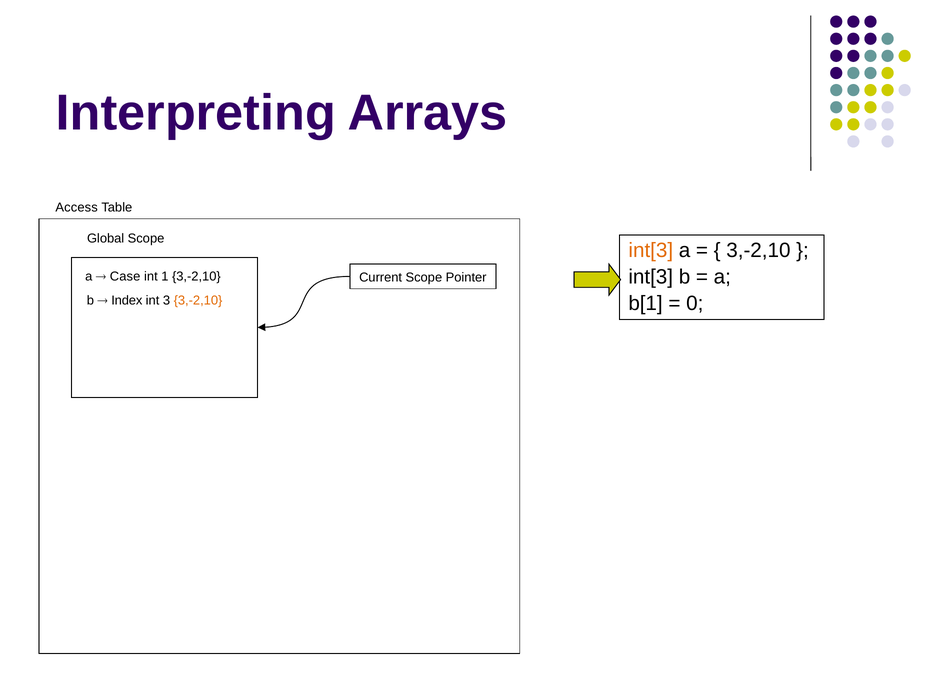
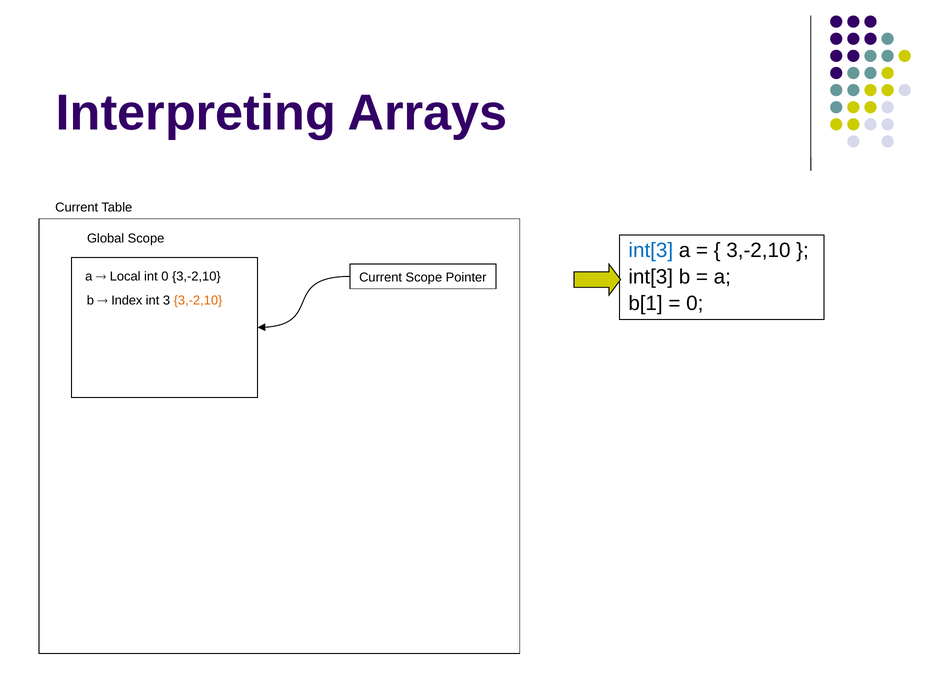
Access at (77, 207): Access -> Current
int[3 at (651, 250) colour: orange -> blue
Case: Case -> Local
int 1: 1 -> 0
